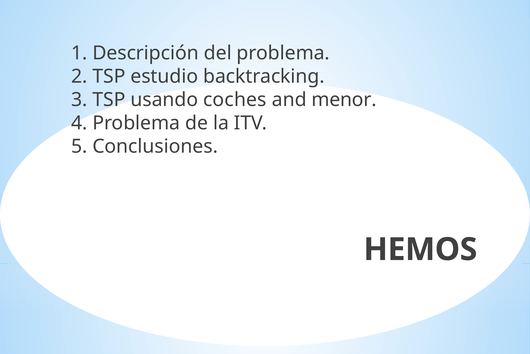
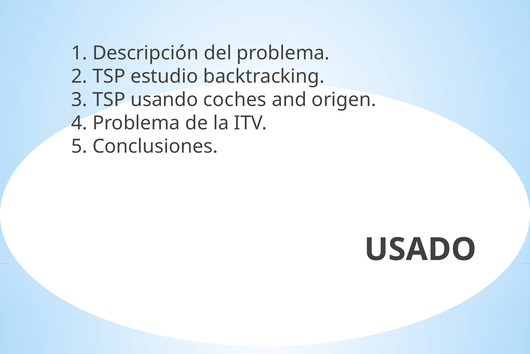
menor: menor -> origen
HEMOS: HEMOS -> USADO
